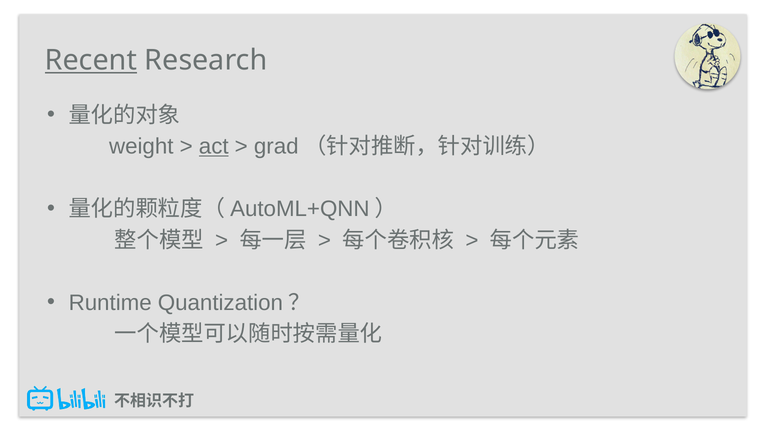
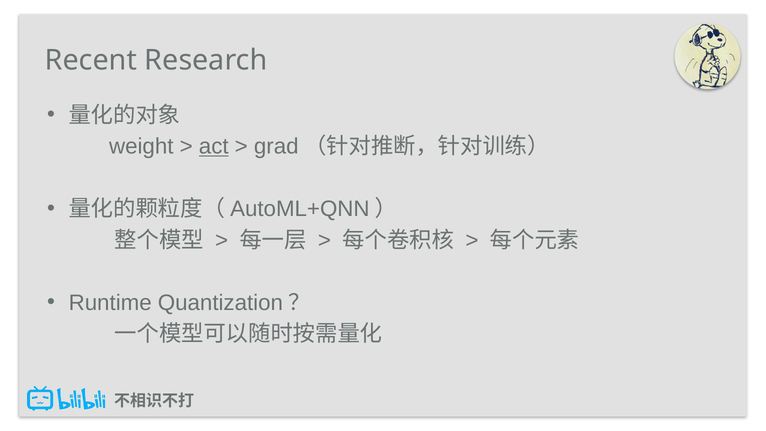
Recent underline: present -> none
